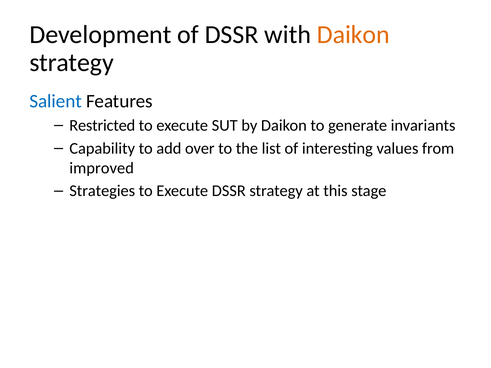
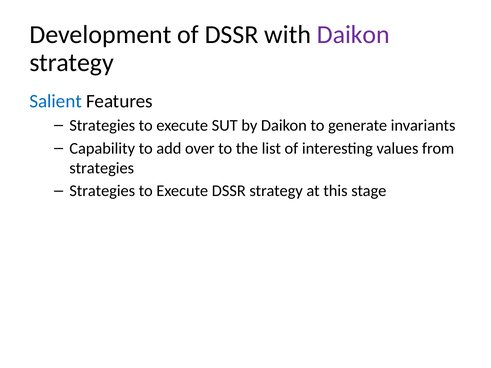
Daikon at (353, 35) colour: orange -> purple
Restricted at (102, 126): Restricted -> Strategies
improved at (102, 168): improved -> strategies
